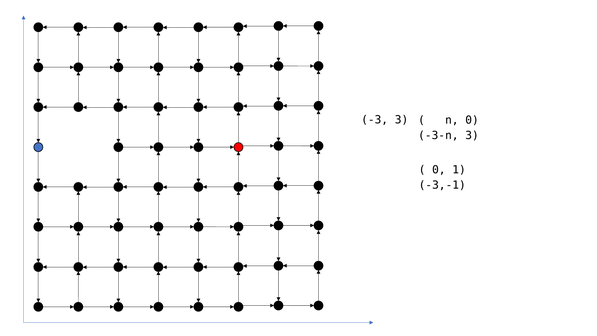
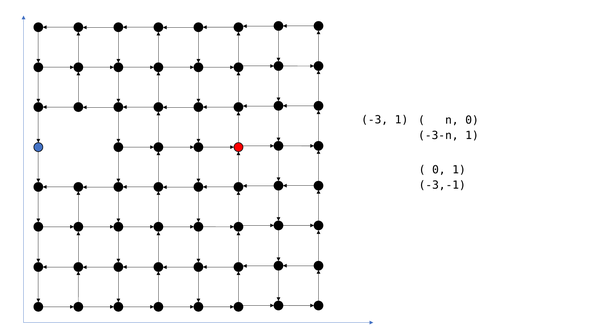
-3 3: 3 -> 1
-3-n 3: 3 -> 1
